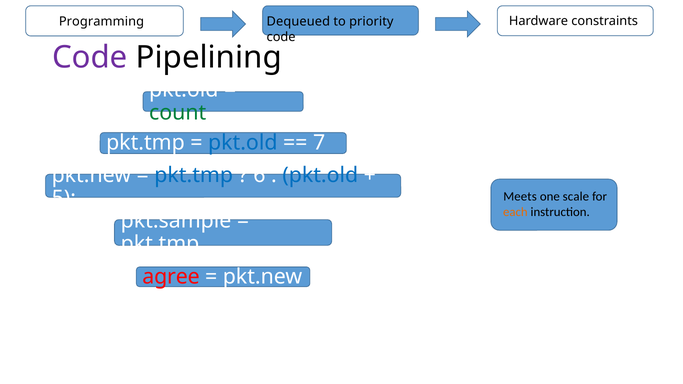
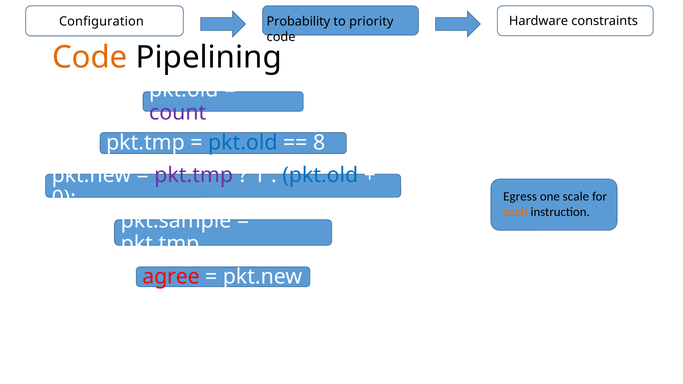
Programming: Programming -> Configuration
Dequeued: Dequeued -> Probability
Code at (90, 57) colour: purple -> orange
count colour: green -> purple
7: 7 -> 8
pkt.tmp at (194, 175) colour: blue -> purple
6: 6 -> 1
Meets: Meets -> Egress
5: 5 -> 0
